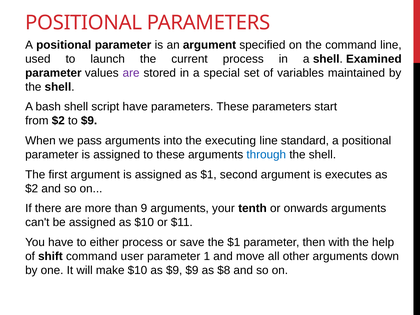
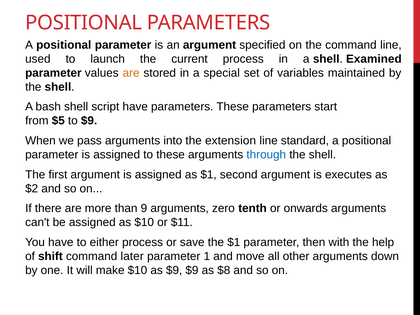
are at (131, 73) colour: purple -> orange
from $2: $2 -> $5
executing: executing -> extension
your: your -> zero
user: user -> later
